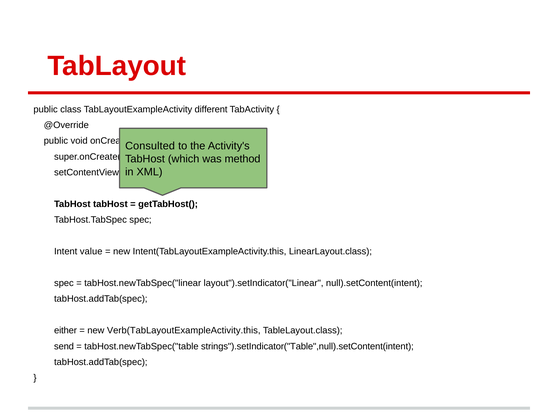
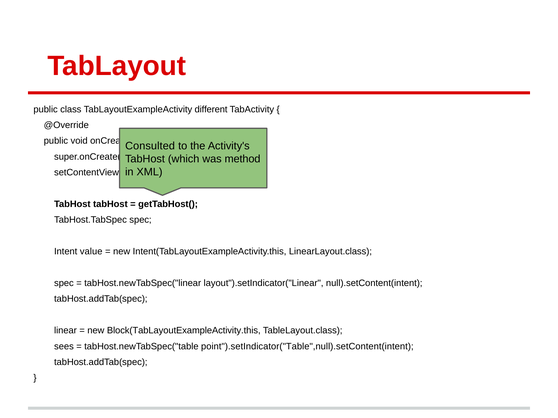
either: either -> linear
Verb(TabLayoutExampleActivity.this: Verb(TabLayoutExampleActivity.this -> Block(TabLayoutExampleActivity.this
send: send -> sees
strings").setIndicator("Table",null).setContent(intent: strings").setIndicator("Table",null).setContent(intent -> point").setIndicator("Table",null).setContent(intent
